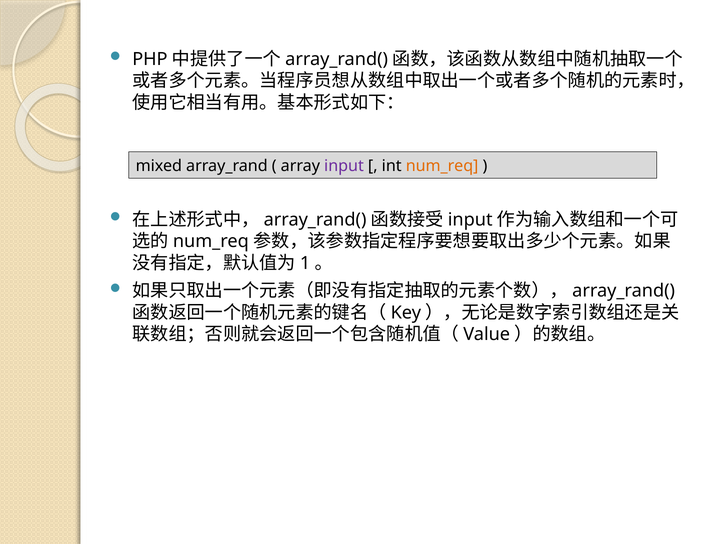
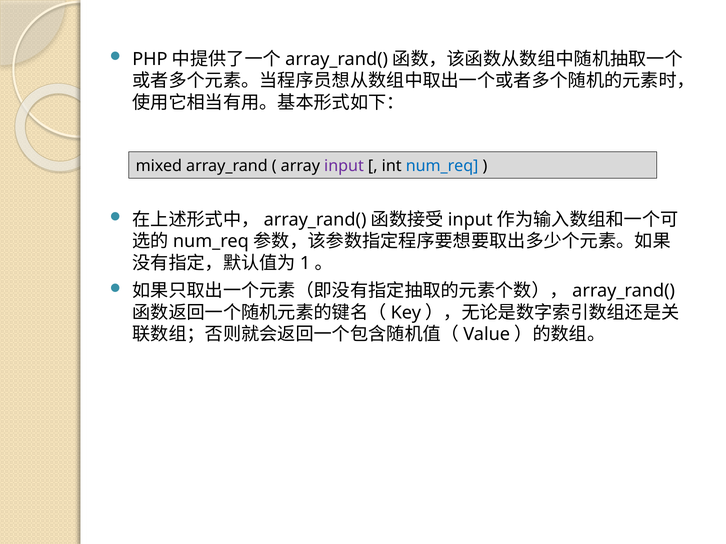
num_req colour: orange -> blue
